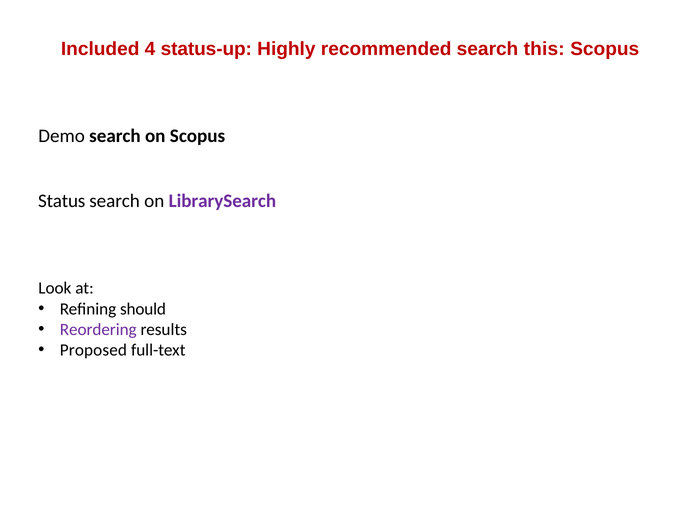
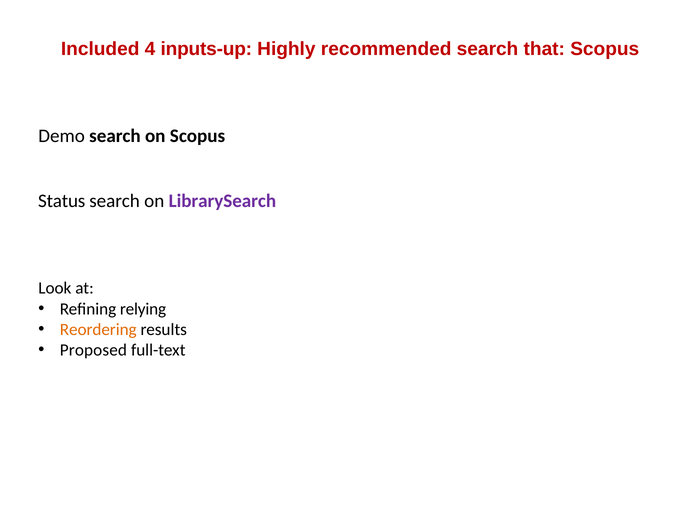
status-up: status-up -> inputs-up
this: this -> that
should: should -> relying
Reordering colour: purple -> orange
